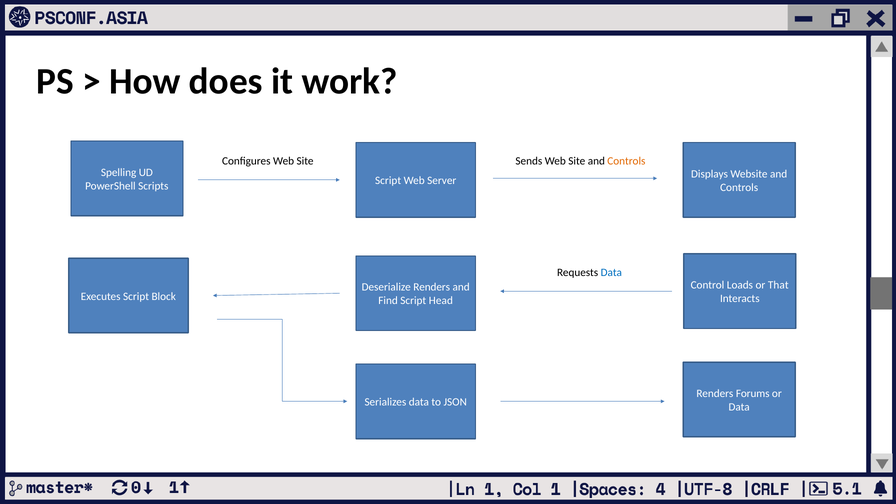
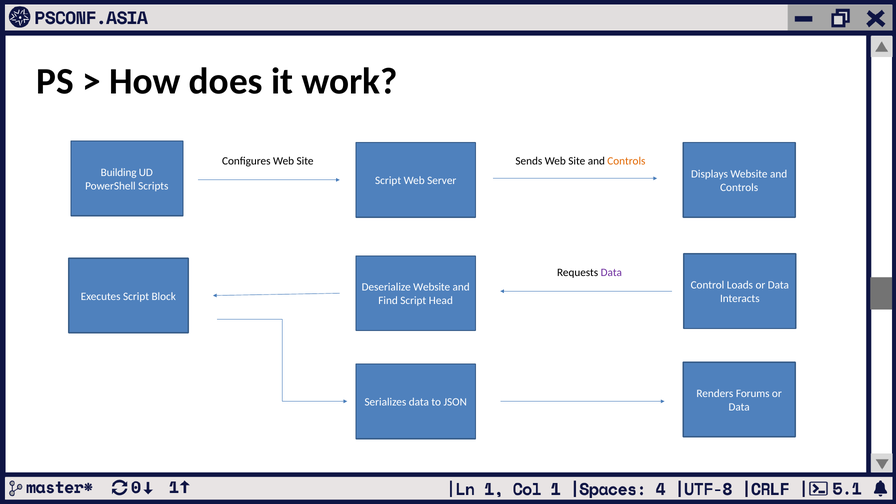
Spelling: Spelling -> Building
Data at (611, 272) colour: blue -> purple
Loads or That: That -> Data
Deserialize Renders: Renders -> Website
